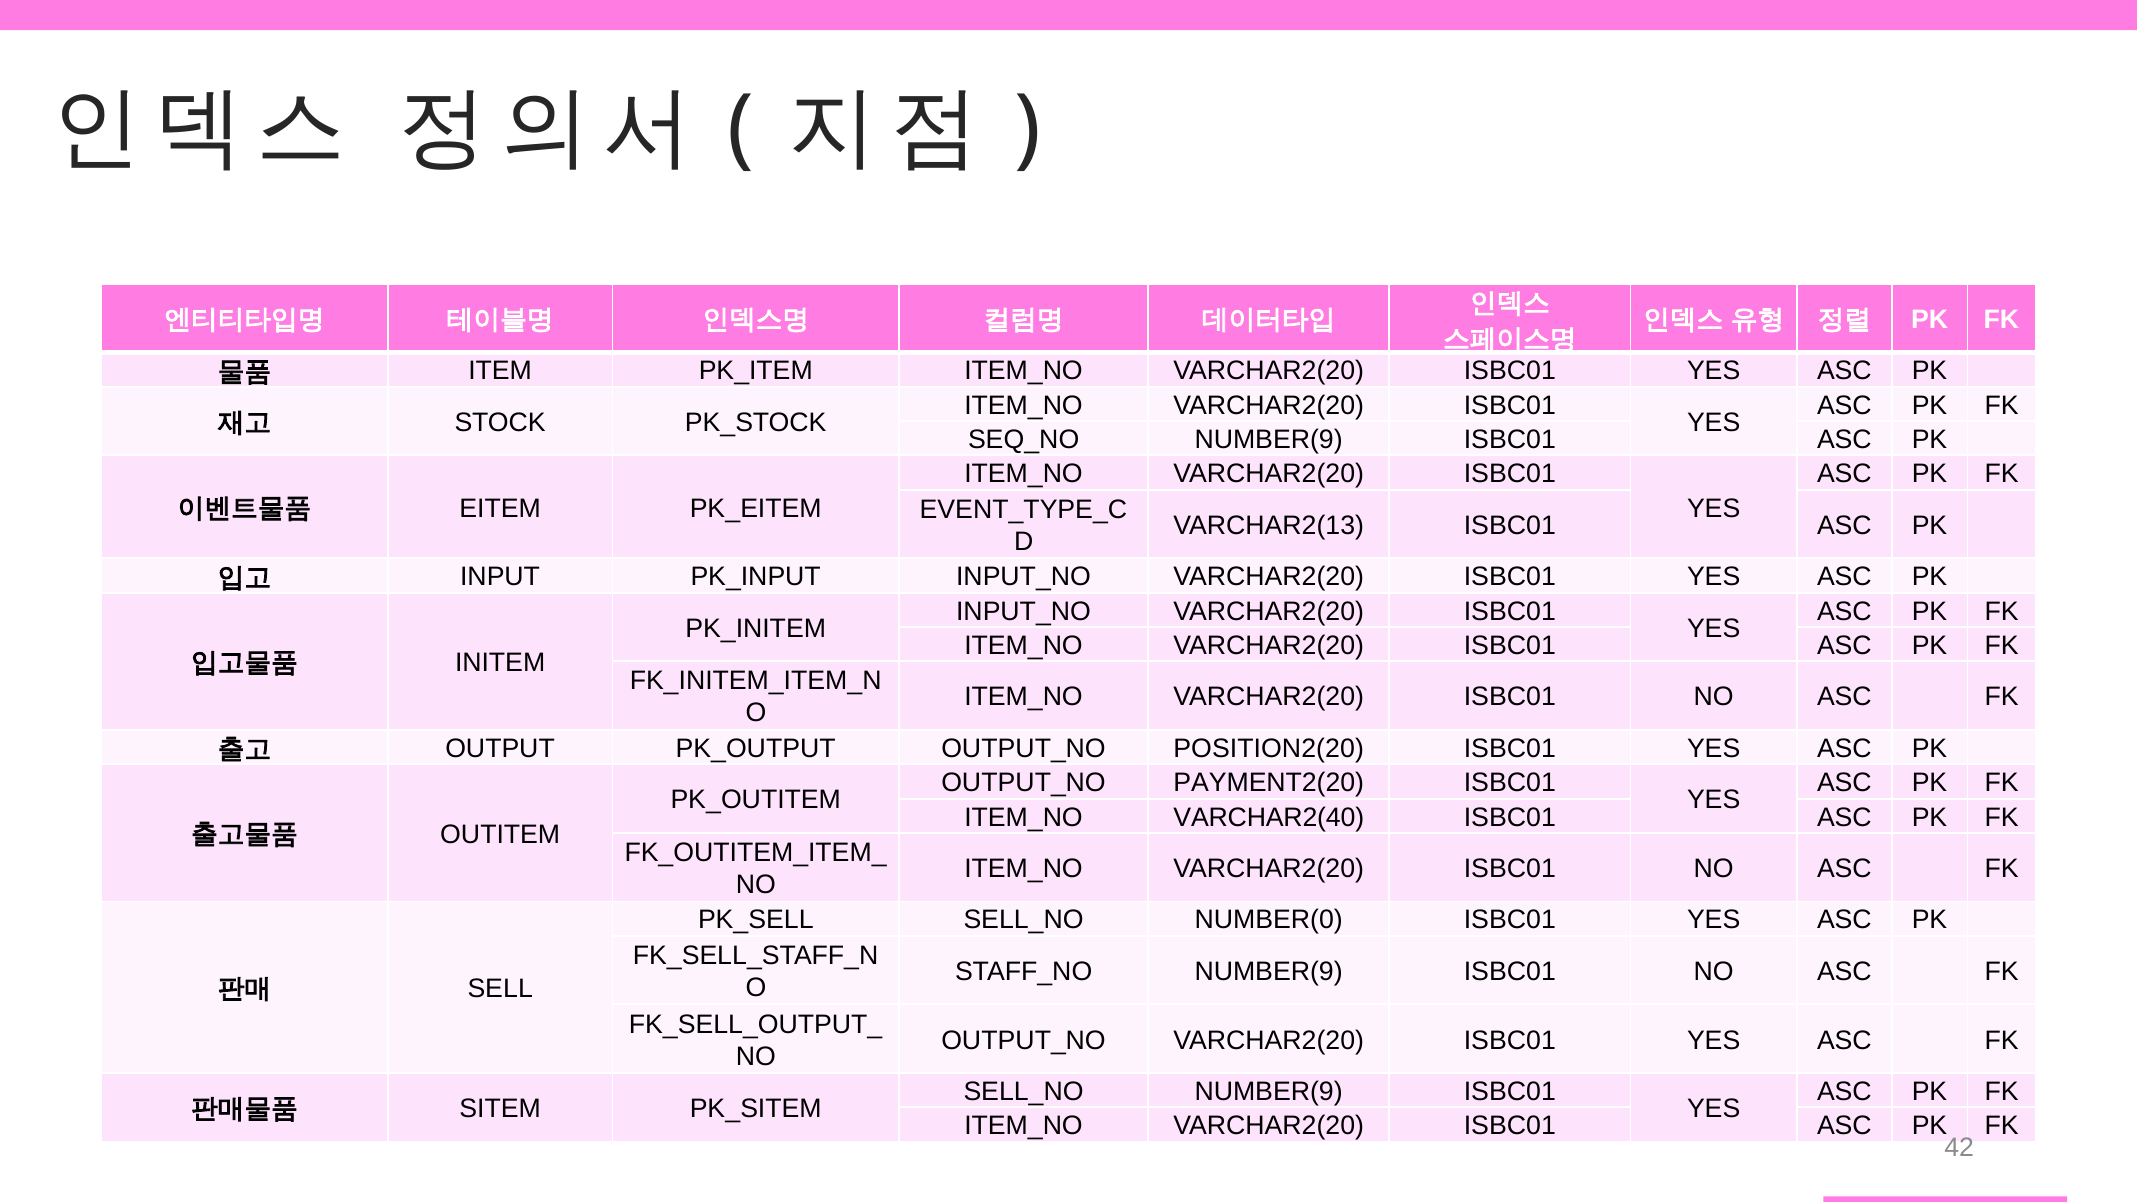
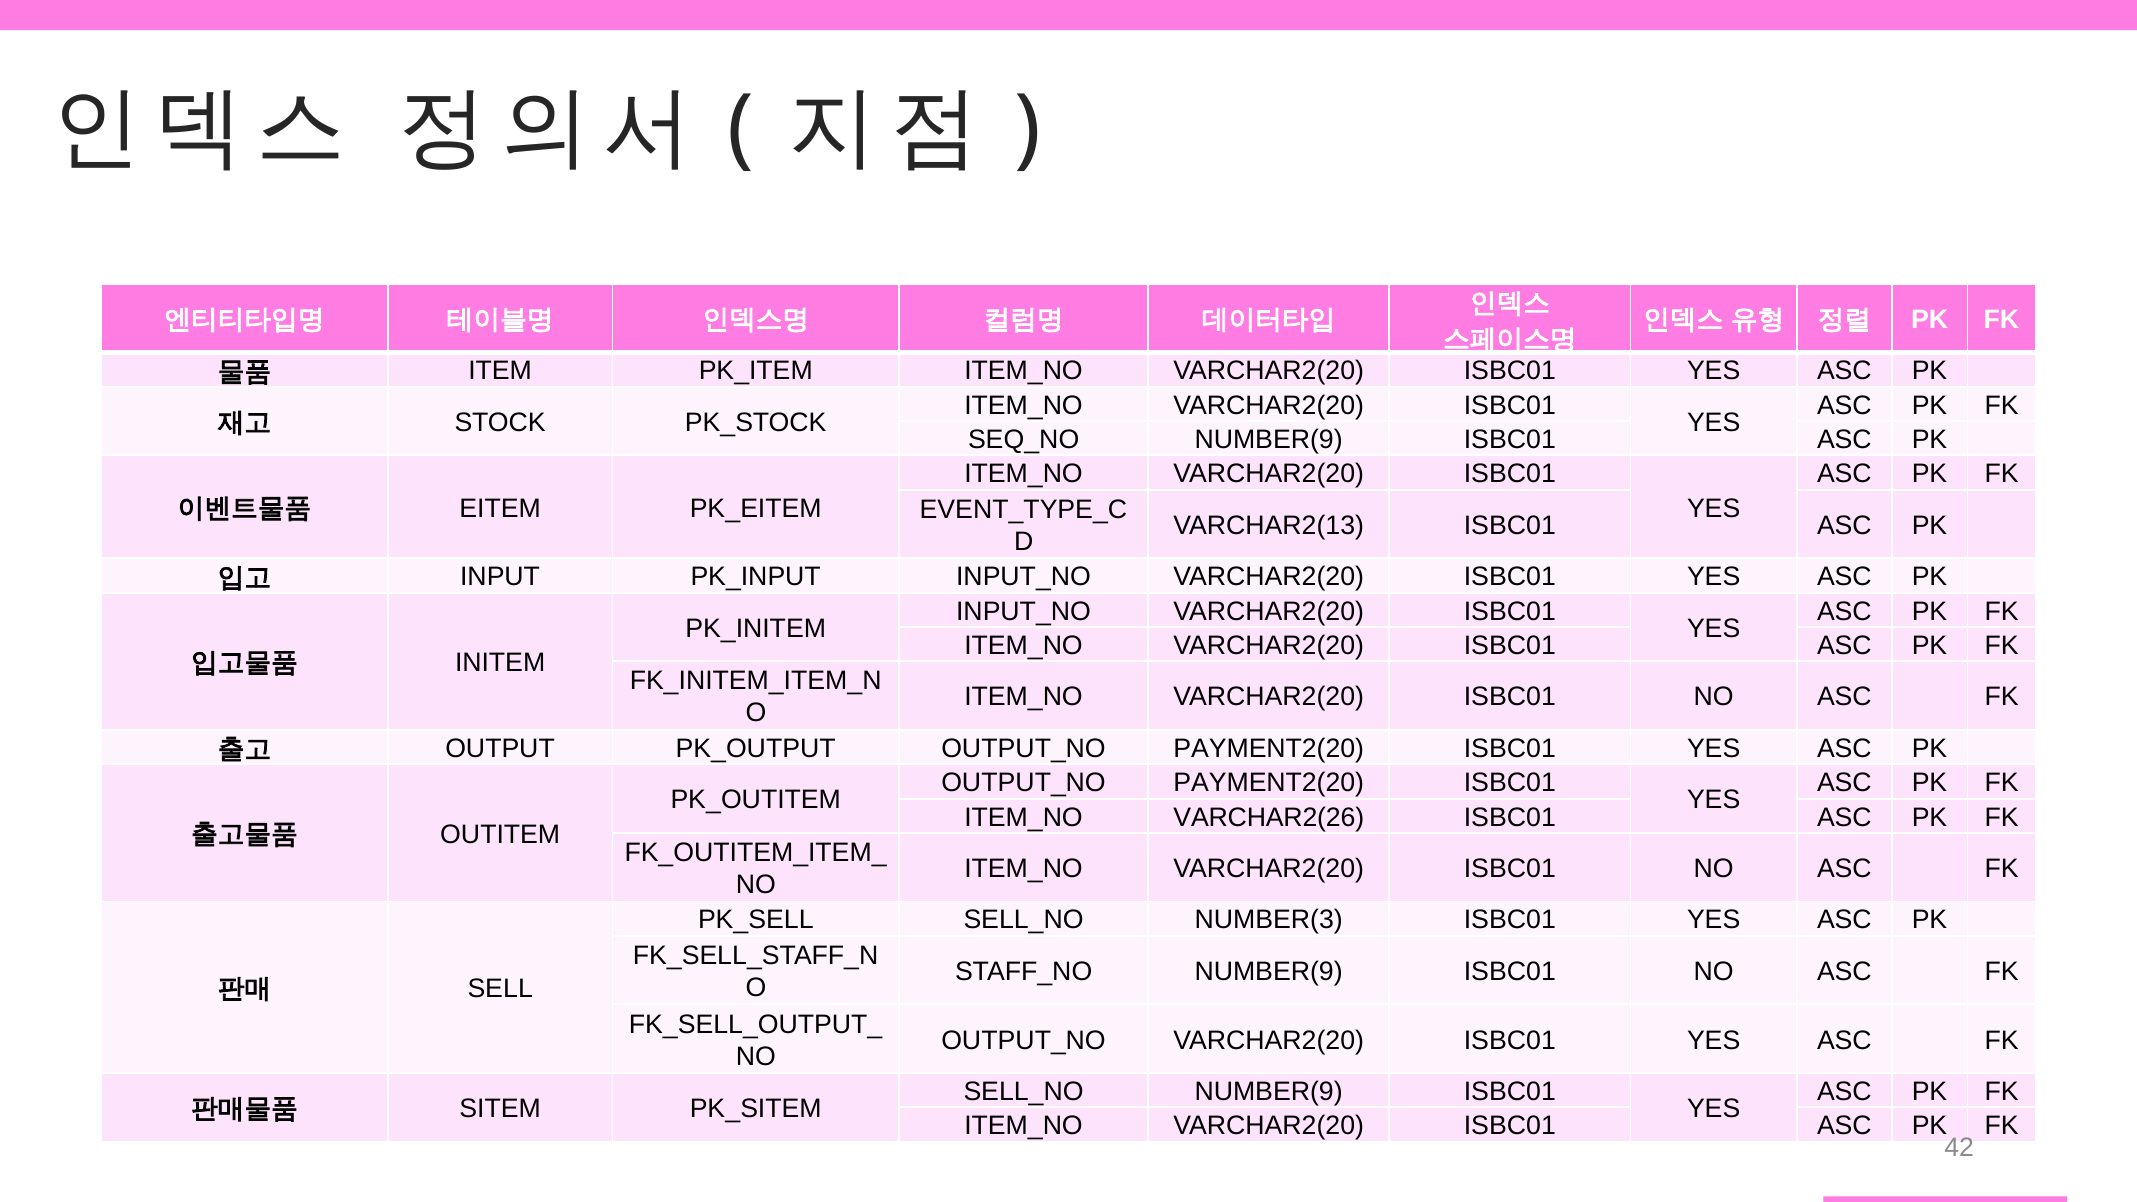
POSITION2(20 at (1269, 749): POSITION2(20 -> PAYMENT2(20
VARCHAR2(40: VARCHAR2(40 -> VARCHAR2(26
NUMBER(0: NUMBER(0 -> NUMBER(3
